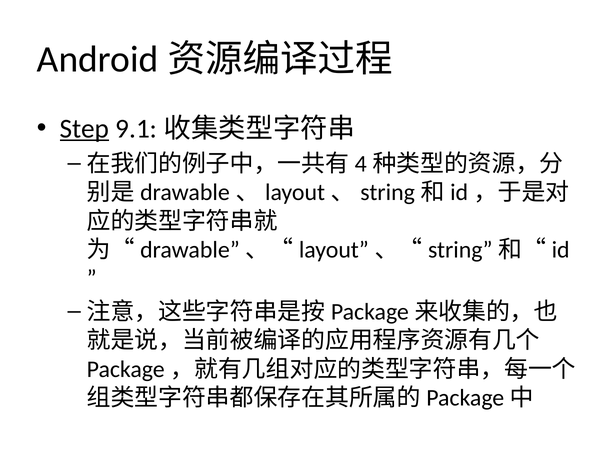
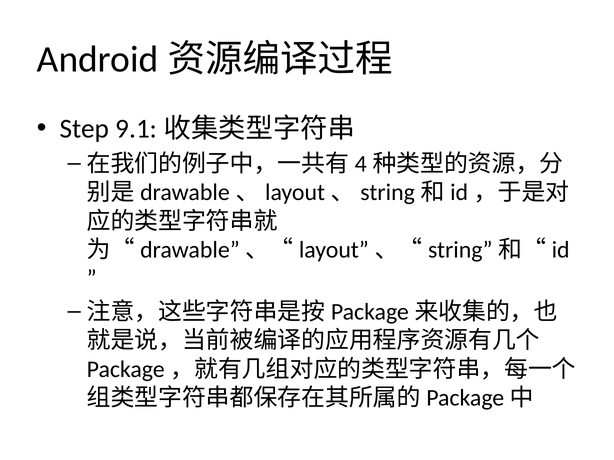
Step underline: present -> none
